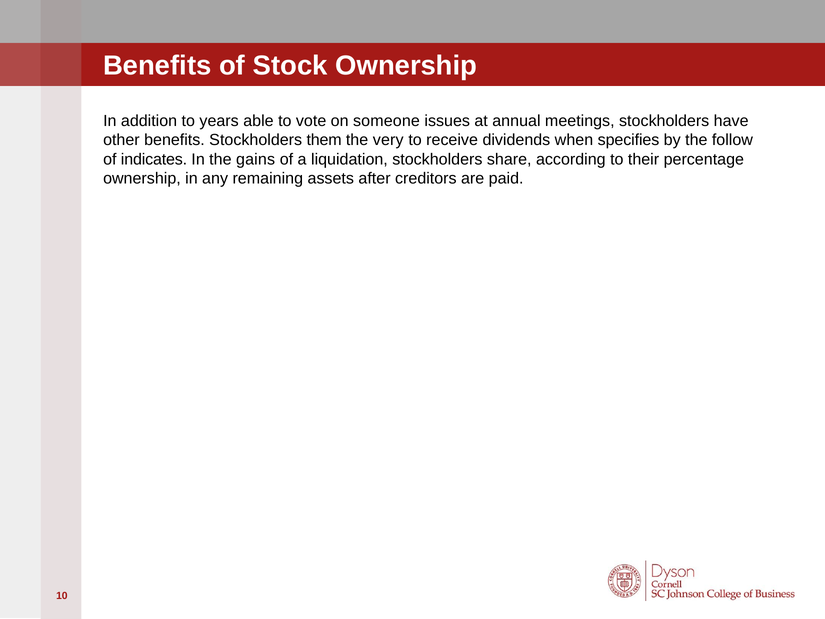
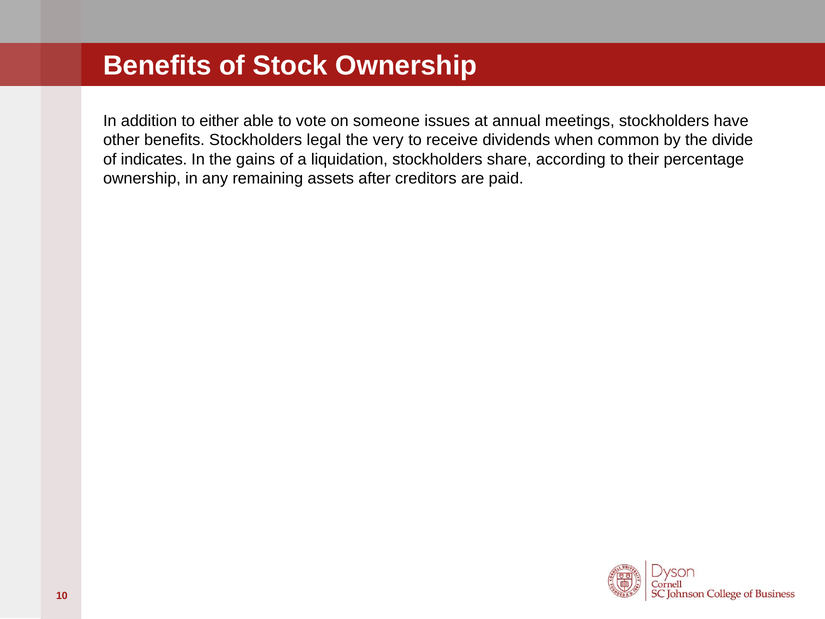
years: years -> either
them: them -> legal
specifies: specifies -> common
follow: follow -> divide
